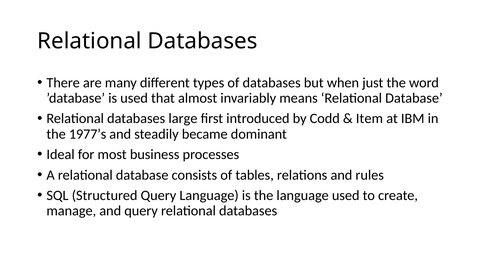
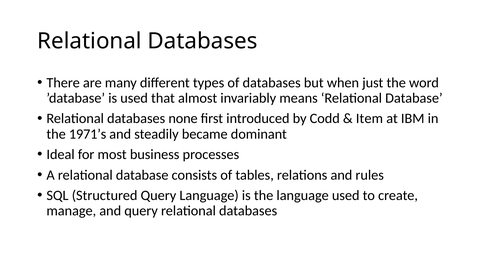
large: large -> none
1977’s: 1977’s -> 1971’s
